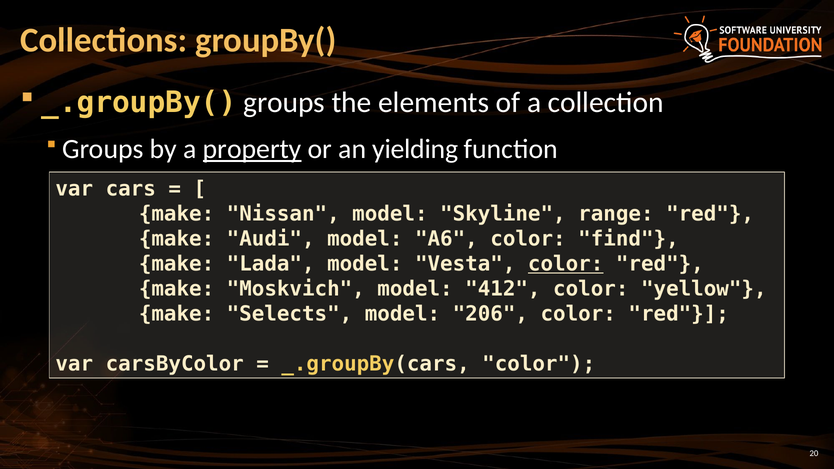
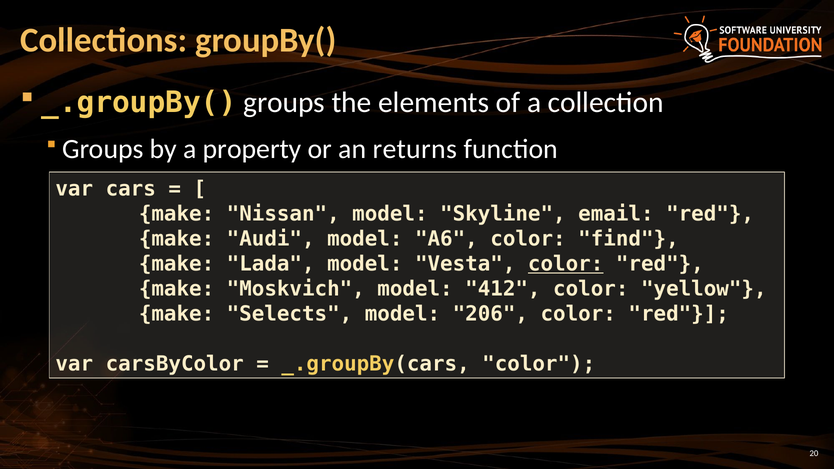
property underline: present -> none
yielding: yielding -> returns
range: range -> email
